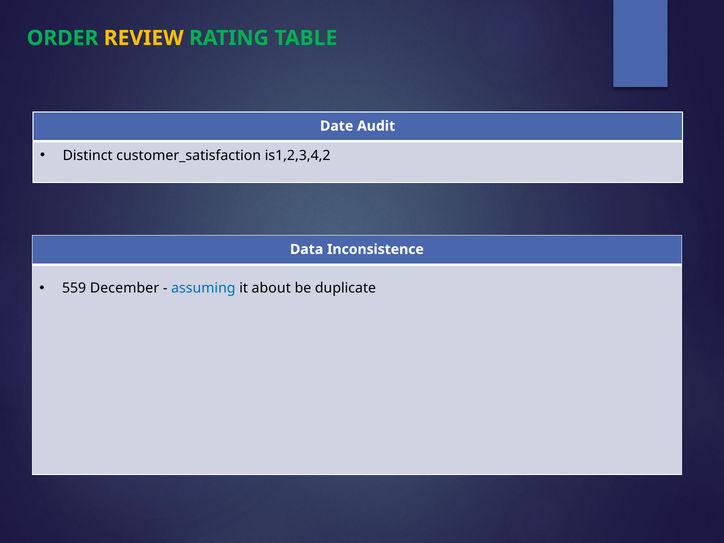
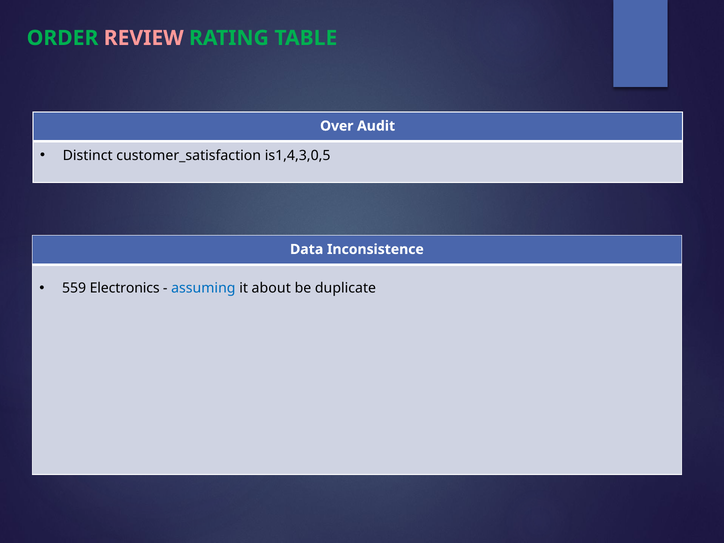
REVIEW colour: yellow -> pink
Date: Date -> Over
is1,2,3,4,2: is1,2,3,4,2 -> is1,4,3,0,5
December: December -> Electronics
